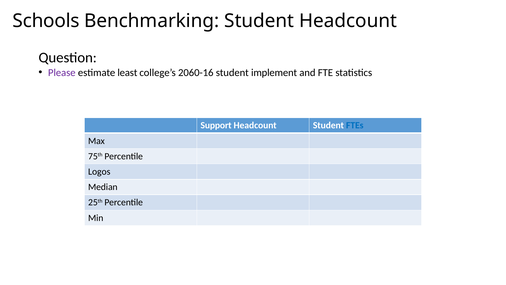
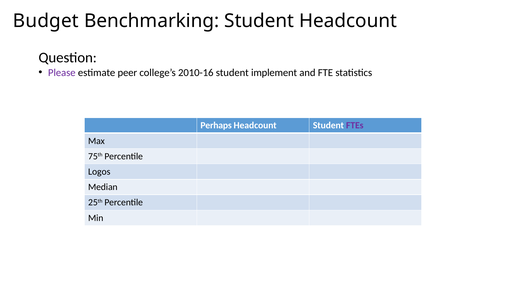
Schools: Schools -> Budget
least: least -> peer
2060-16: 2060-16 -> 2010-16
Support: Support -> Perhaps
FTEs colour: blue -> purple
